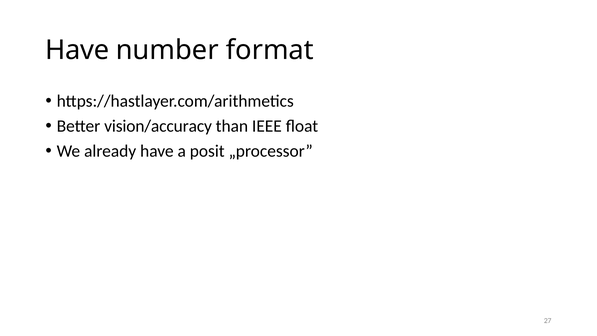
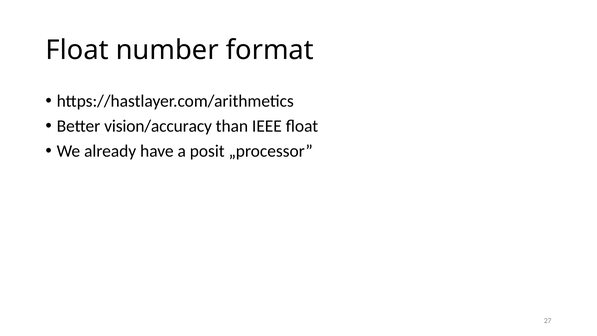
Have at (77, 50): Have -> Float
